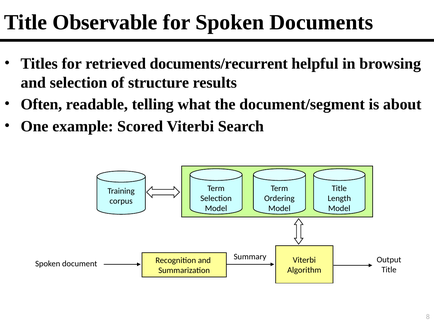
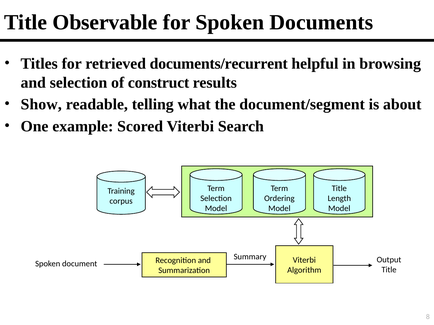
structure: structure -> construct
Often: Often -> Show
